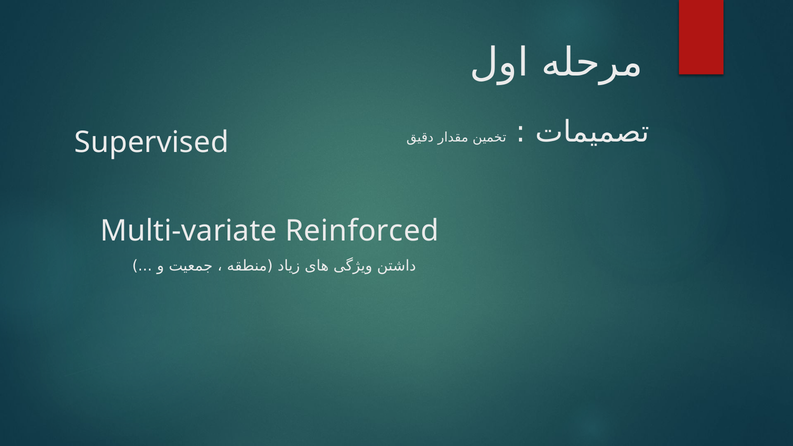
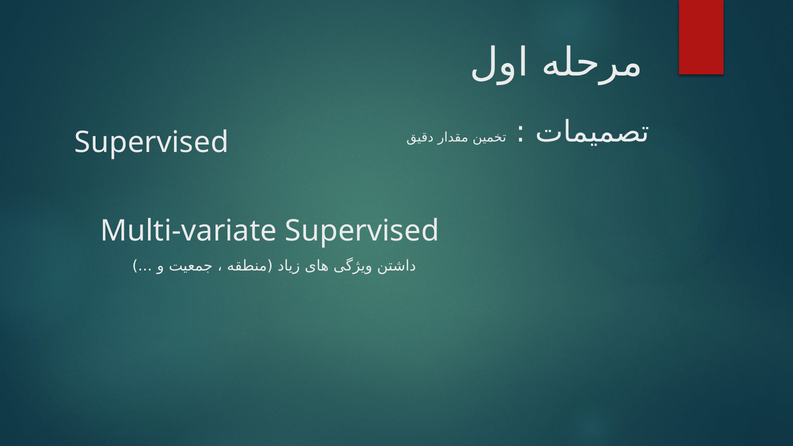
Multi-variate Reinforced: Reinforced -> Supervised
